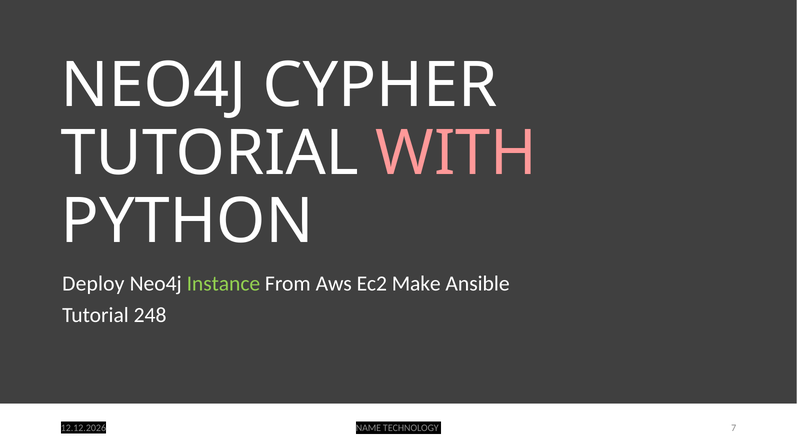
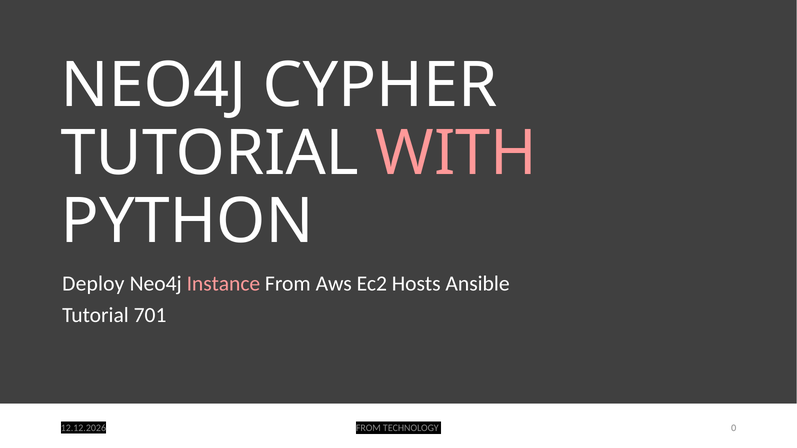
Instance colour: light green -> pink
Make: Make -> Hosts
248: 248 -> 701
NAME at (368, 428): NAME -> FROM
7: 7 -> 0
